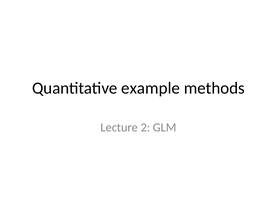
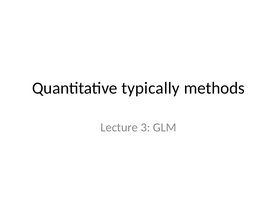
example: example -> typically
2: 2 -> 3
